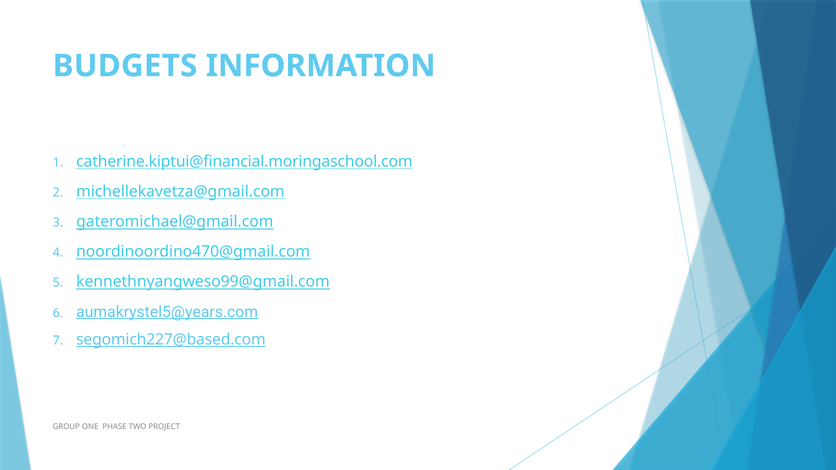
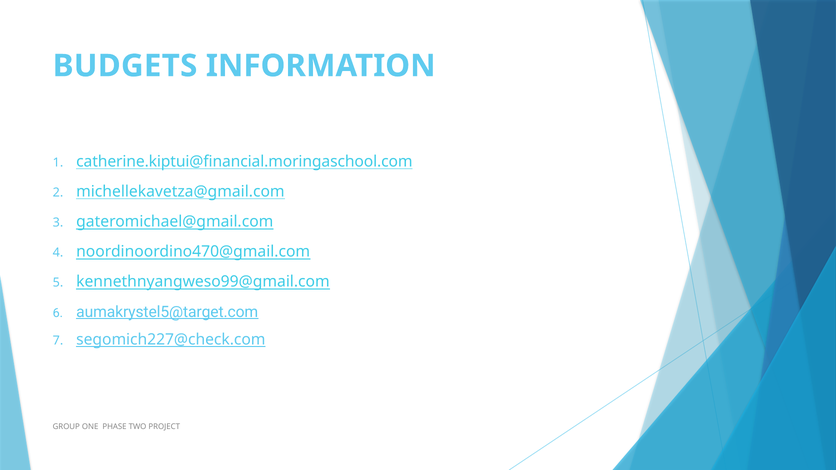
aumakrystel5@years.com: aumakrystel5@years.com -> aumakrystel5@target.com
segomich227@based.com: segomich227@based.com -> segomich227@check.com
